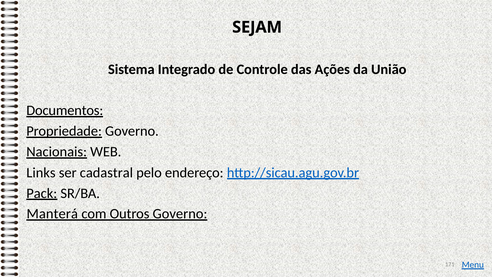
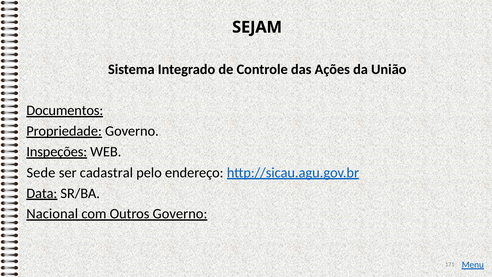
Nacionais: Nacionais -> Inspeções
Links: Links -> Sede
Pack: Pack -> Data
Manterá: Manterá -> Nacional
